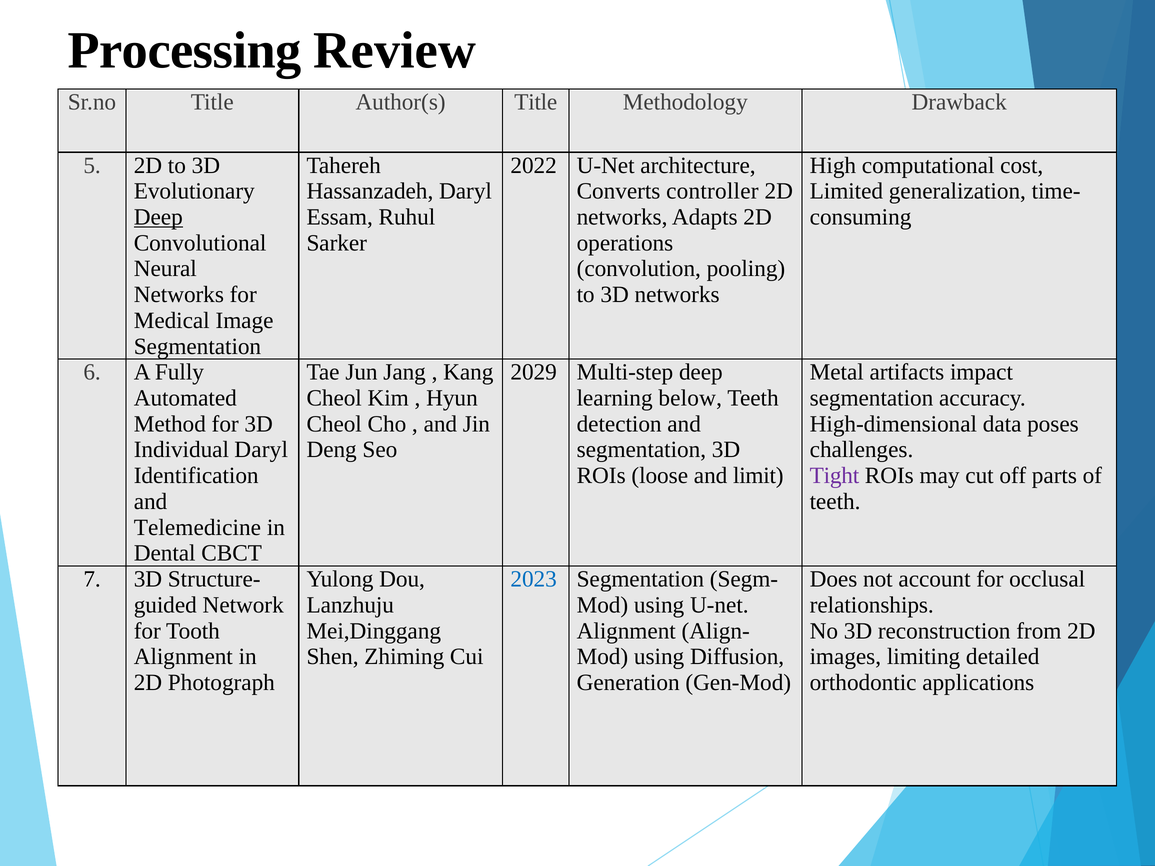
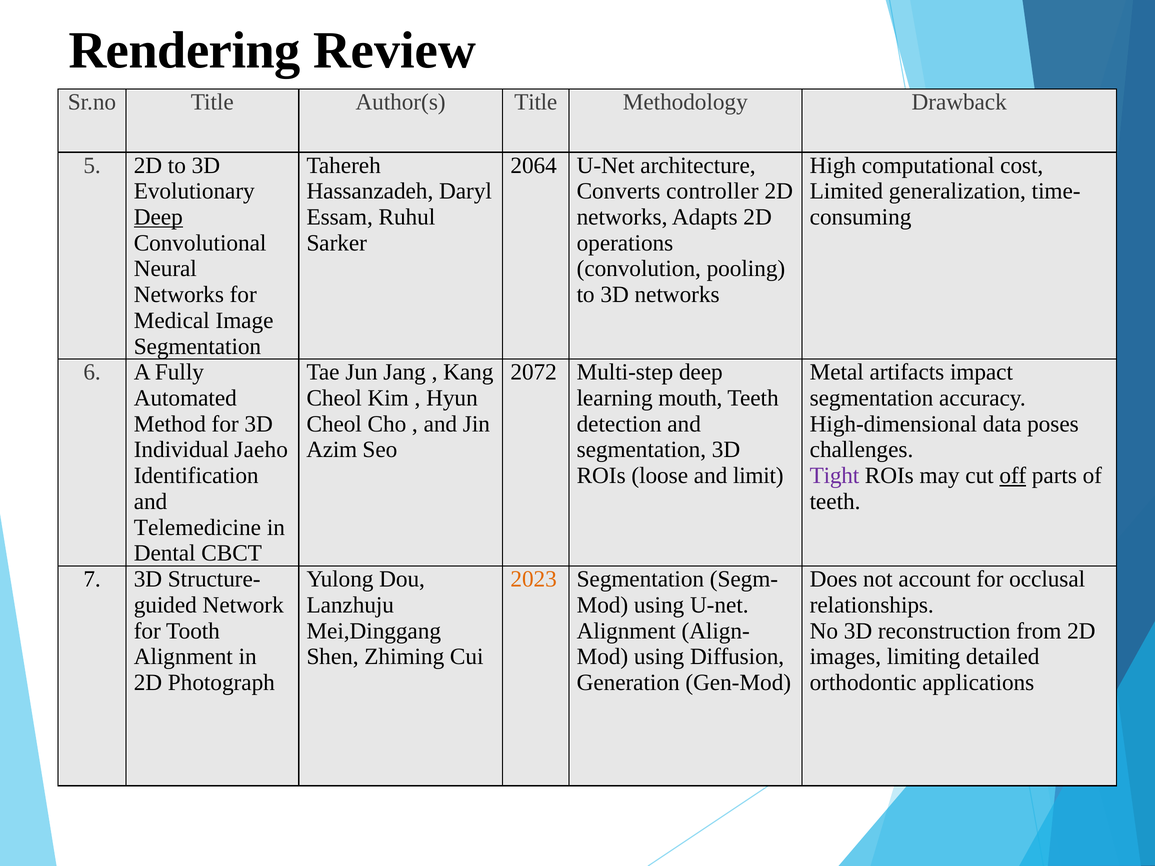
Processing: Processing -> Rendering
2022: 2022 -> 2064
2029: 2029 -> 2072
below: below -> mouth
Individual Daryl: Daryl -> Jaeho
Deng: Deng -> Azim
off underline: none -> present
2023 colour: blue -> orange
